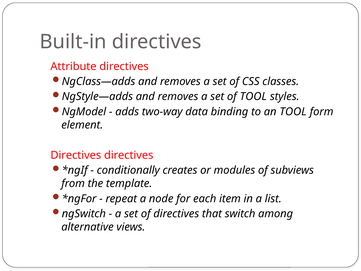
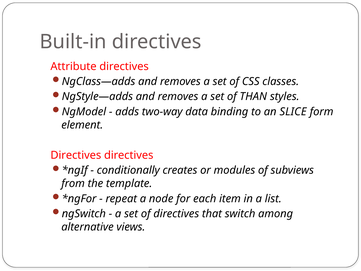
of TOOL: TOOL -> THAN
an TOOL: TOOL -> SLICE
